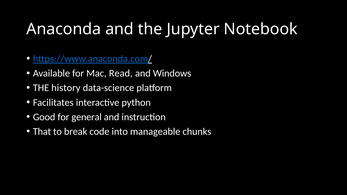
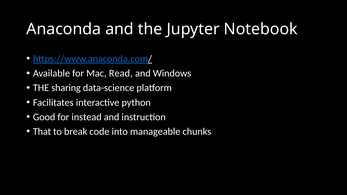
history: history -> sharing
general: general -> instead
